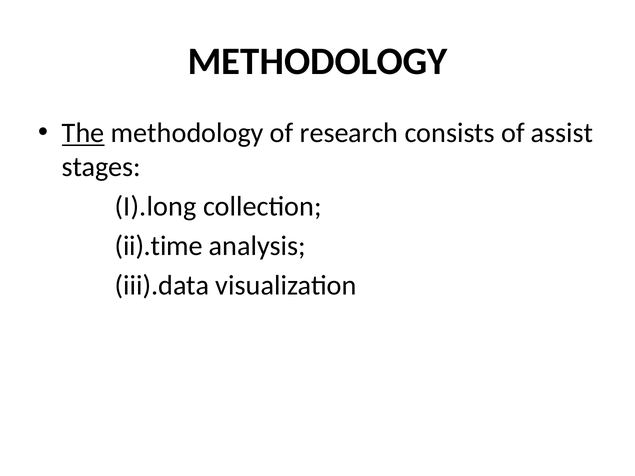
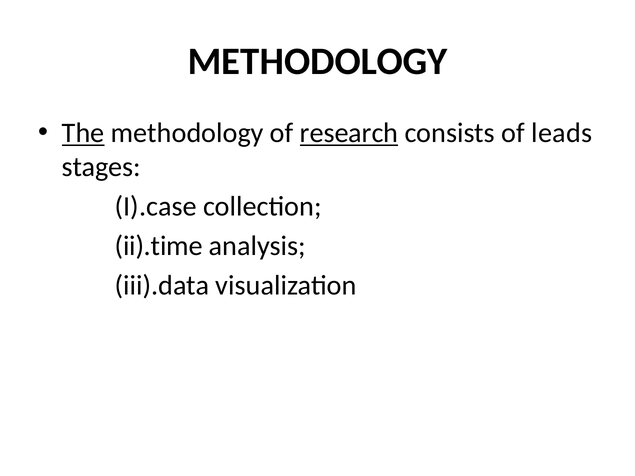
research underline: none -> present
assist: assist -> leads
I).long: I).long -> I).case
